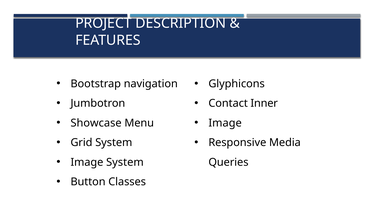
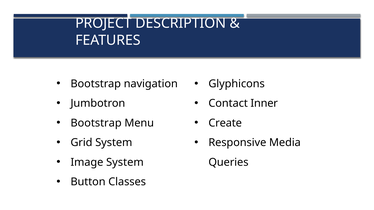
Showcase at (96, 123): Showcase -> Bootstrap
Image at (225, 123): Image -> Create
